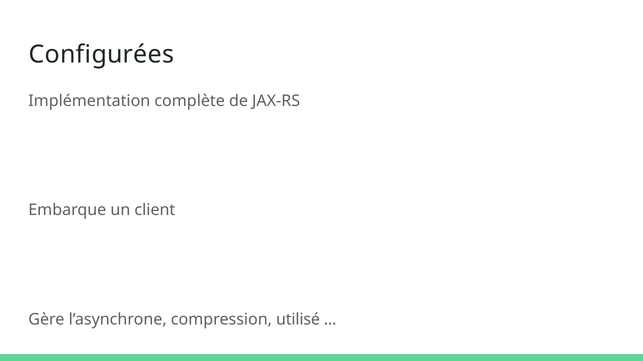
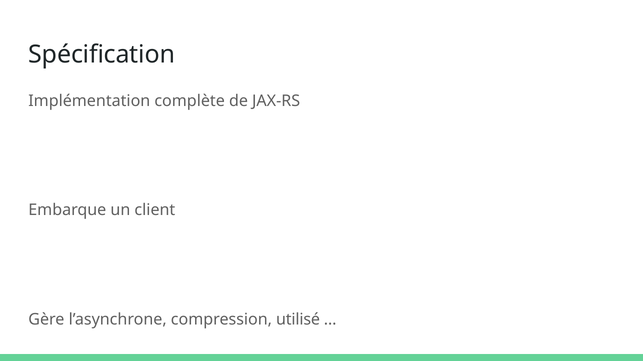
Configurées: Configurées -> Spécification
